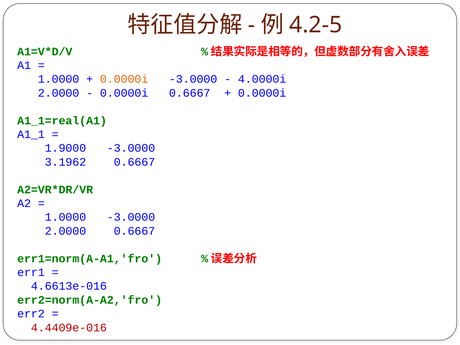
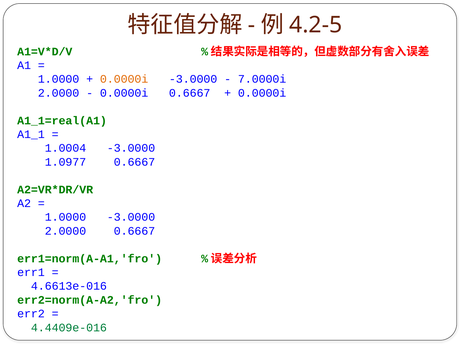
4.0000i: 4.0000i -> 7.0000i
1.9000: 1.9000 -> 1.0004
3.1962: 3.1962 -> 1.0977
4.4409e-016 colour: red -> green
